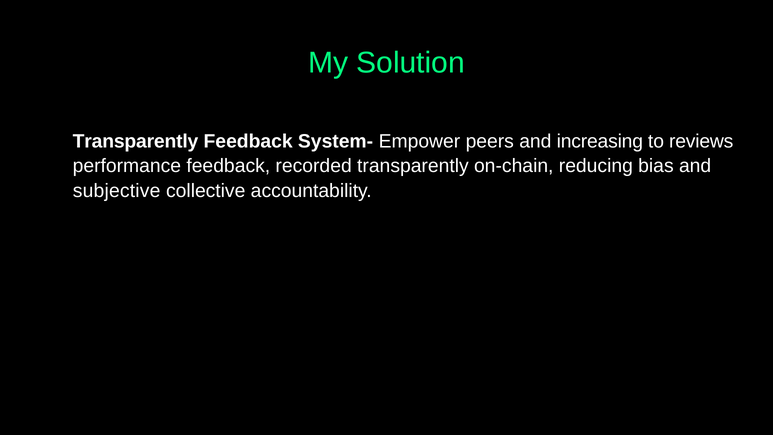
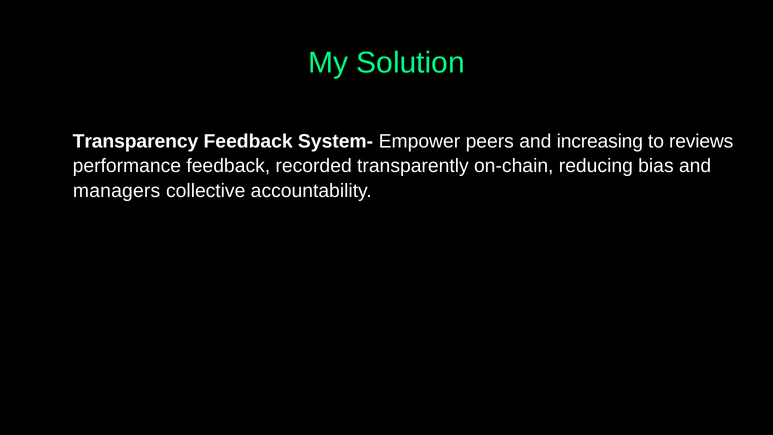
Transparently at (136, 141): Transparently -> Transparency
subjective: subjective -> managers
